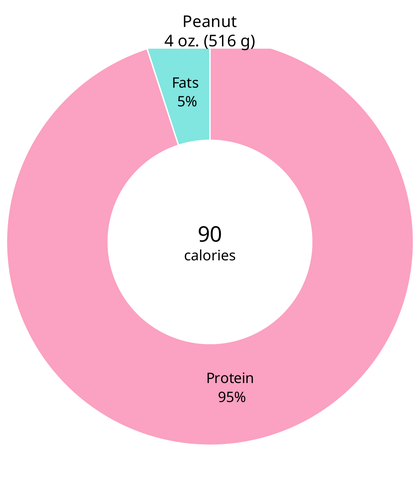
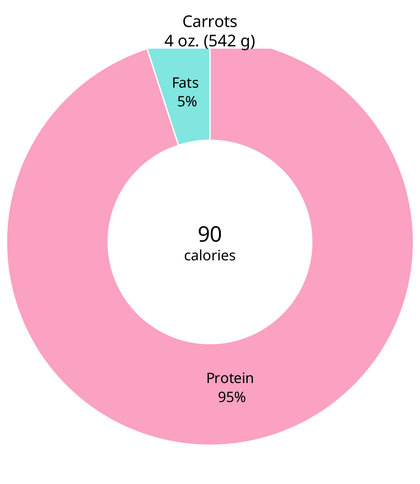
Peanut: Peanut -> Carrots
516: 516 -> 542
